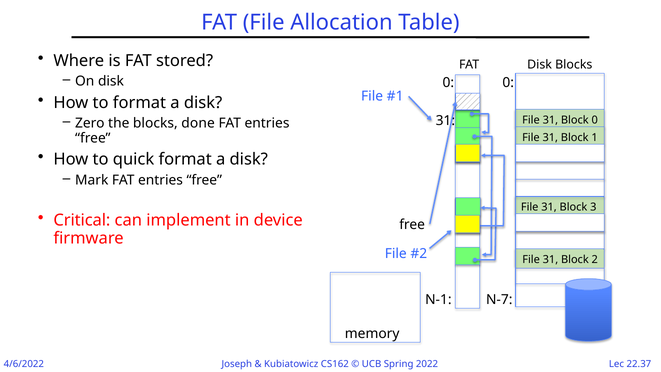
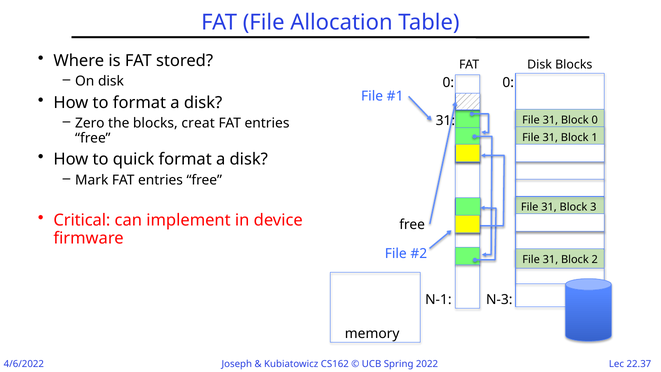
done: done -> creat
N-7: N-7 -> N-3
